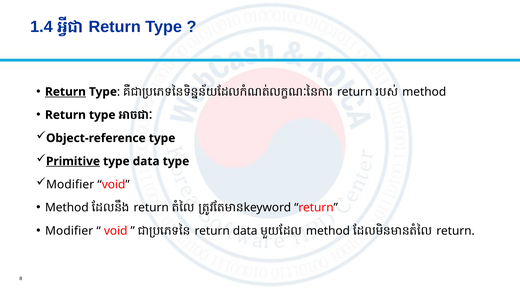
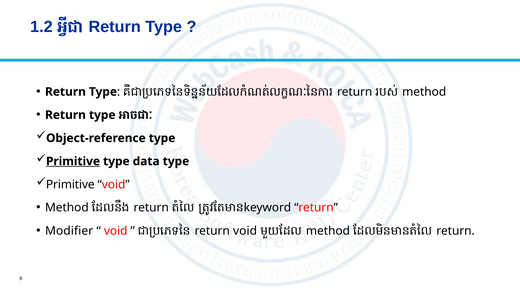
1.4: 1.4 -> 1.2
Return at (65, 92) underline: present -> none
Modifier at (70, 185): Modifier -> Primitive
return data: data -> void
